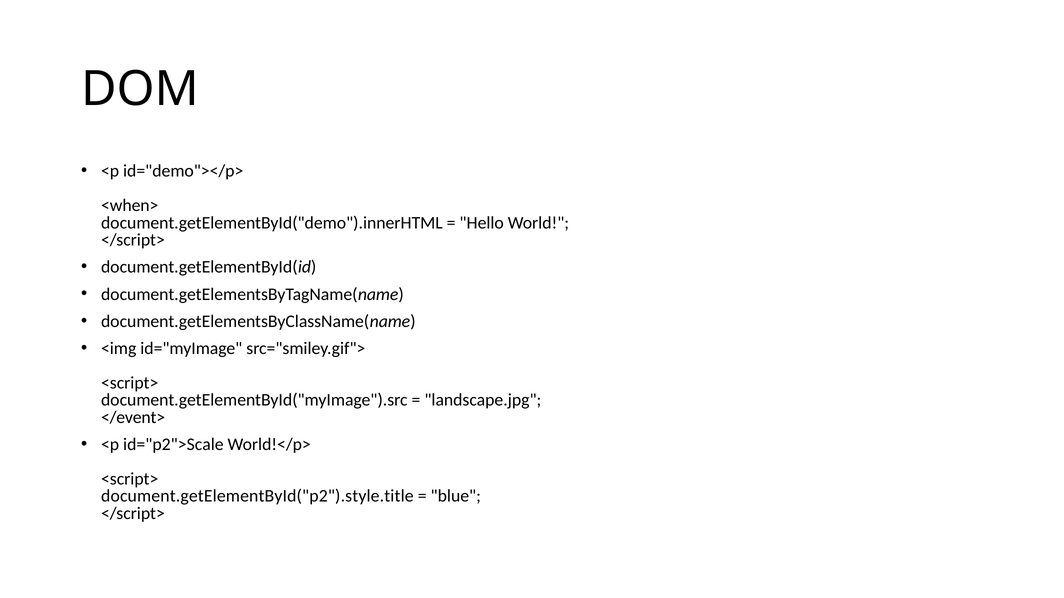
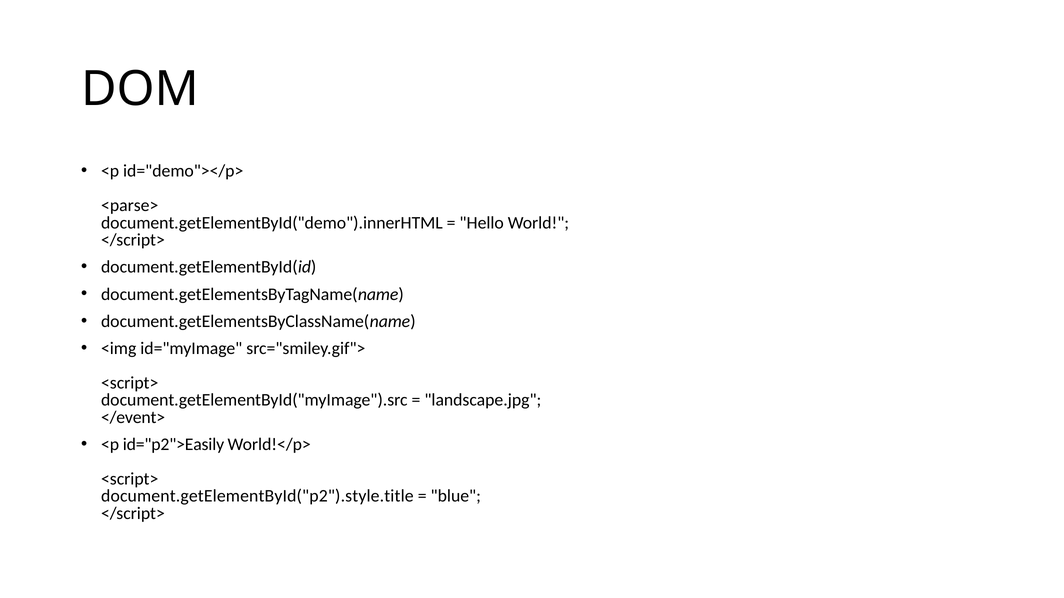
<when>: <when> -> <parse>
id="p2">Scale: id="p2">Scale -> id="p2">Easily
